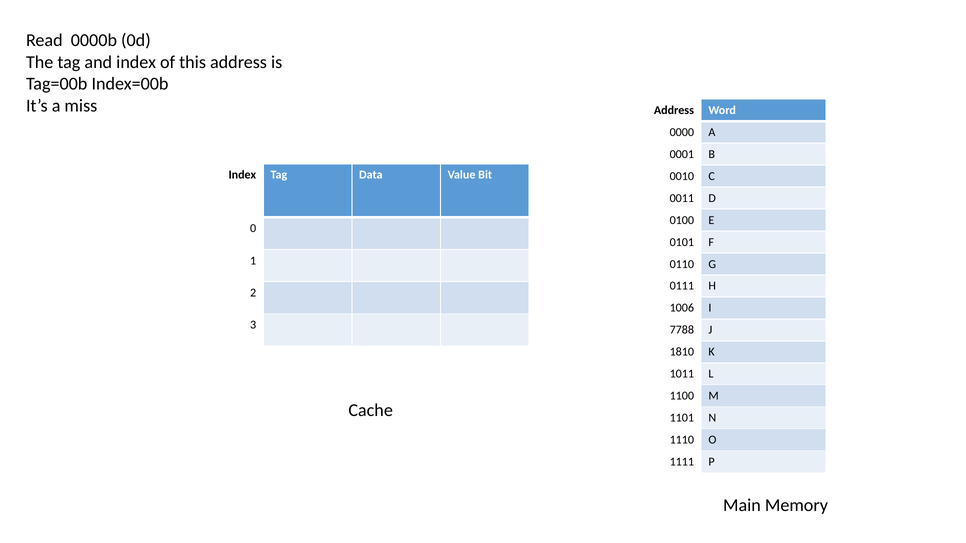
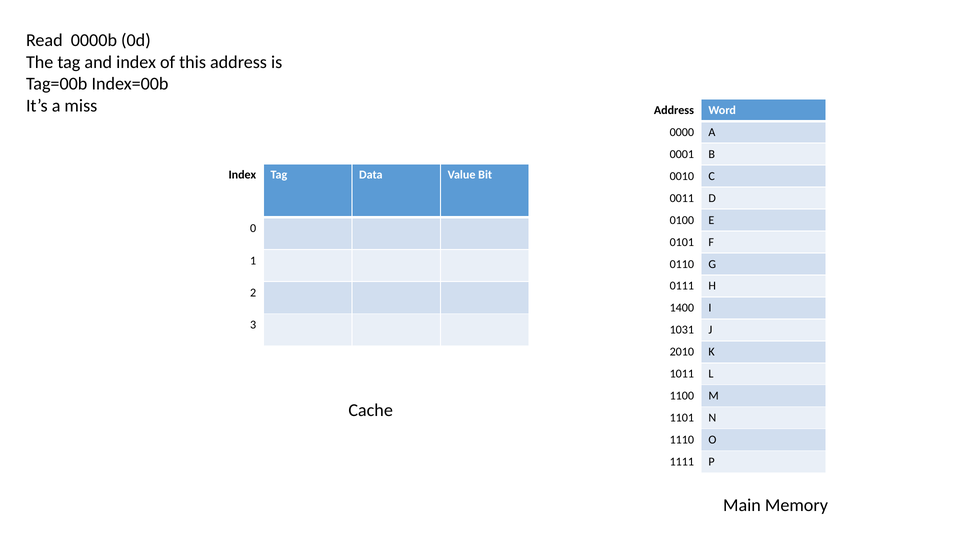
1006: 1006 -> 1400
7788: 7788 -> 1031
1810: 1810 -> 2010
